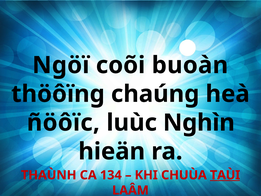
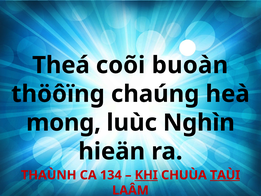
Ngöï: Ngöï -> Theá
ñöôïc: ñöôïc -> mong
KHI underline: none -> present
